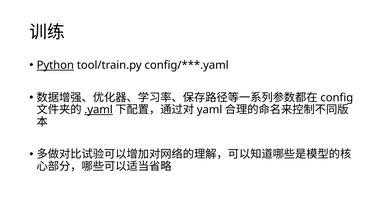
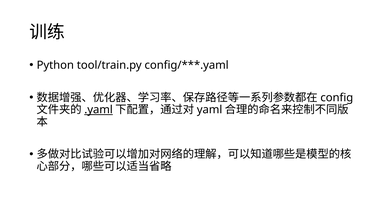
Python underline: present -> none
